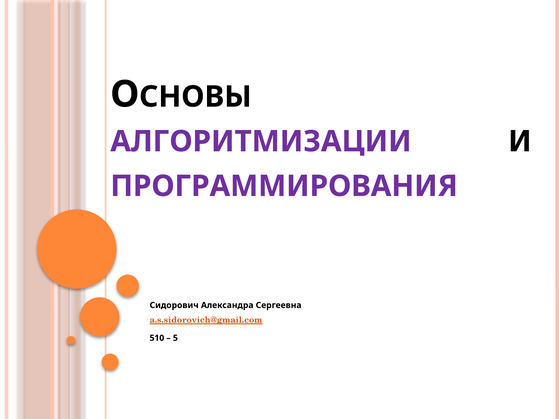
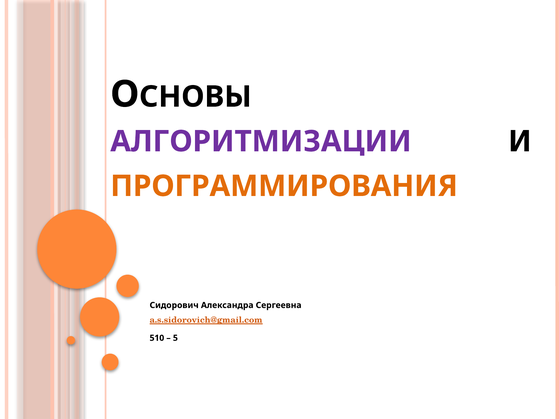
ПРОГРАММИРОВАНИЯ colour: purple -> orange
